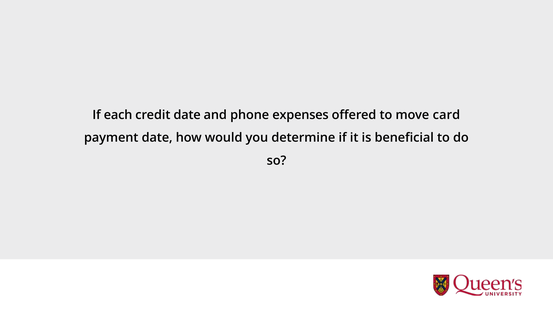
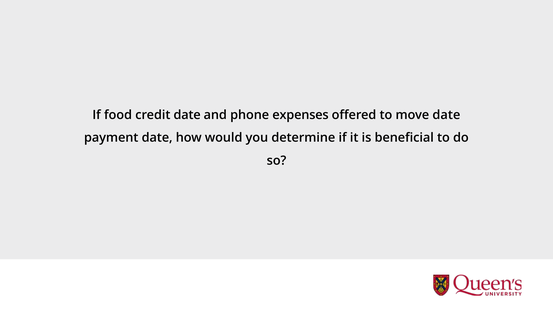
each: each -> food
move card: card -> date
